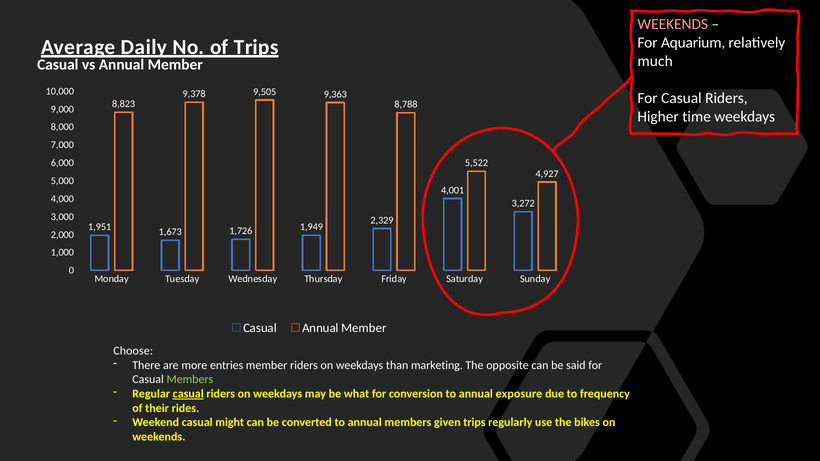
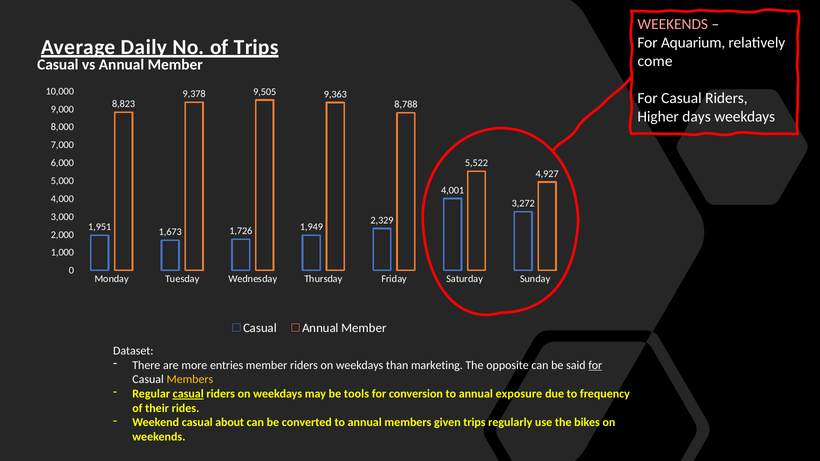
much: much -> come
time: time -> days
Choose: Choose -> Dataset
for at (595, 365) underline: none -> present
Members at (190, 380) colour: light green -> yellow
what: what -> tools
might: might -> about
